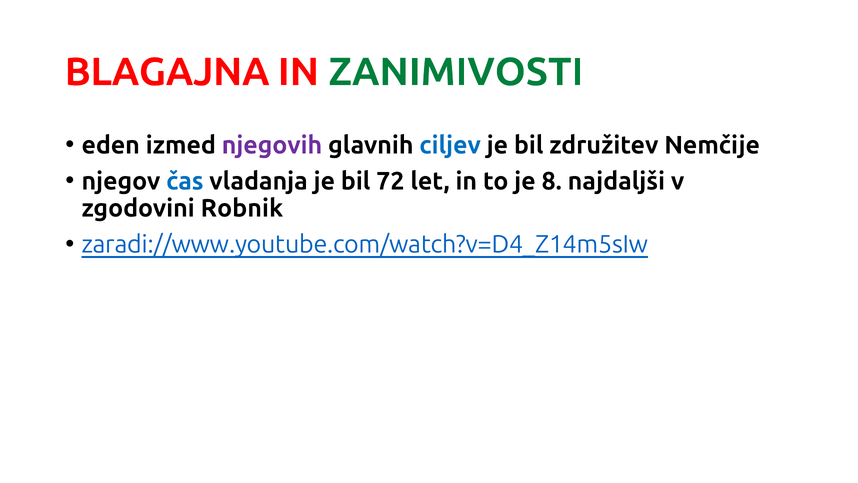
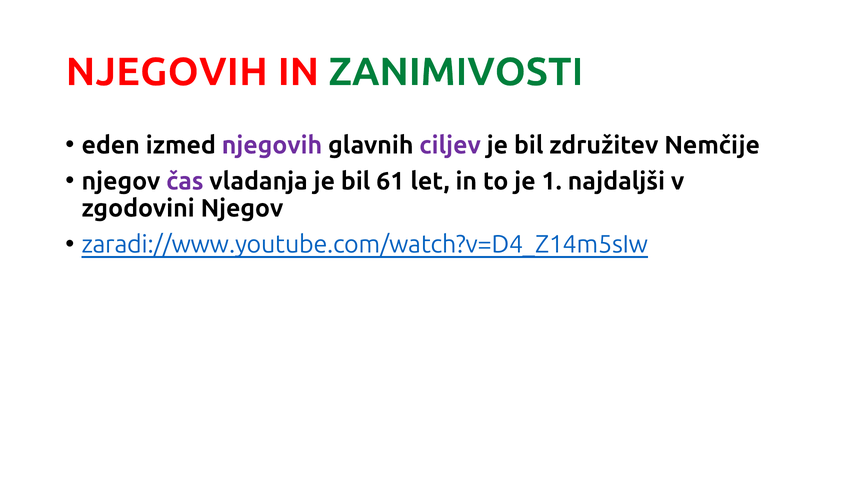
BLAGAJNA at (167, 72): BLAGAJNA -> NJEGOVIH
ciljev colour: blue -> purple
čas colour: blue -> purple
72: 72 -> 61
8: 8 -> 1
zgodovini Robnik: Robnik -> Njegov
